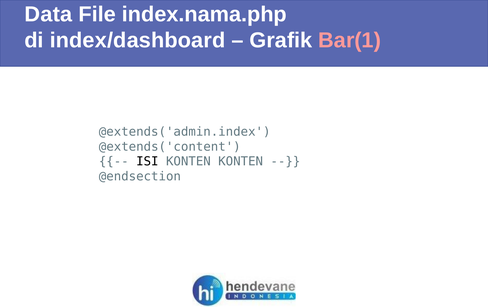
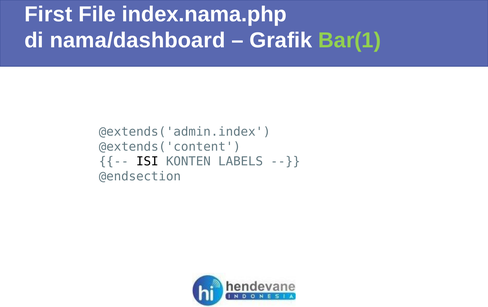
Data: Data -> First
index/dashboard: index/dashboard -> nama/dashboard
Bar(1 colour: pink -> light green
KONTEN KONTEN: KONTEN -> LABELS
